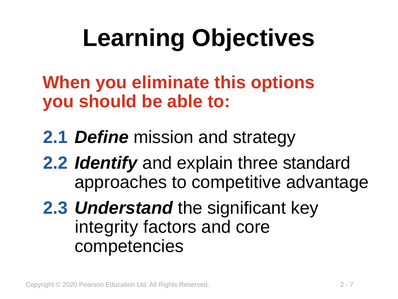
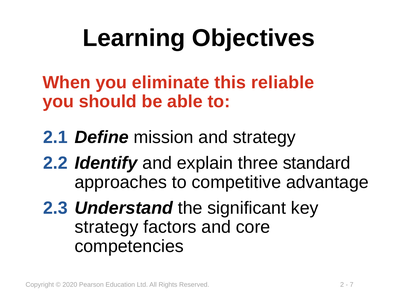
options: options -> reliable
integrity at (106, 227): integrity -> strategy
